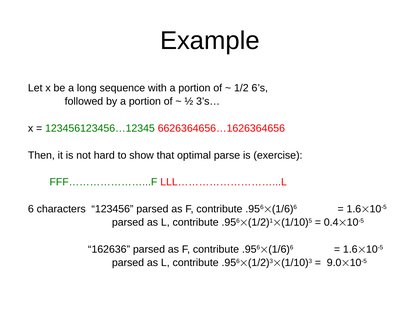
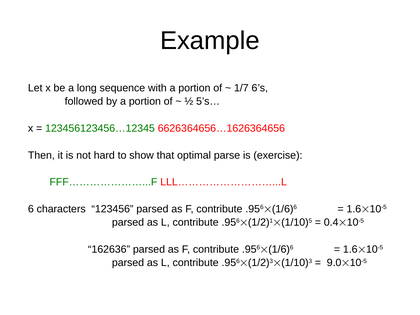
1/2: 1/2 -> 1/7
3’s…: 3’s… -> 5’s…
